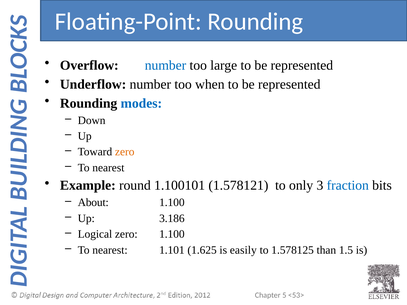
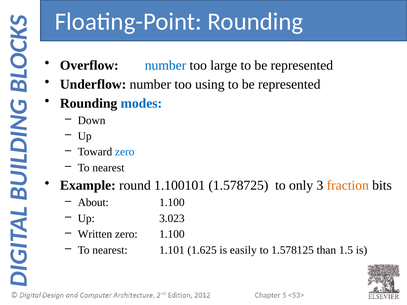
when: when -> using
zero at (125, 152) colour: orange -> blue
1.578121: 1.578121 -> 1.578725
fraction colour: blue -> orange
3.186: 3.186 -> 3.023
Logical: Logical -> Written
